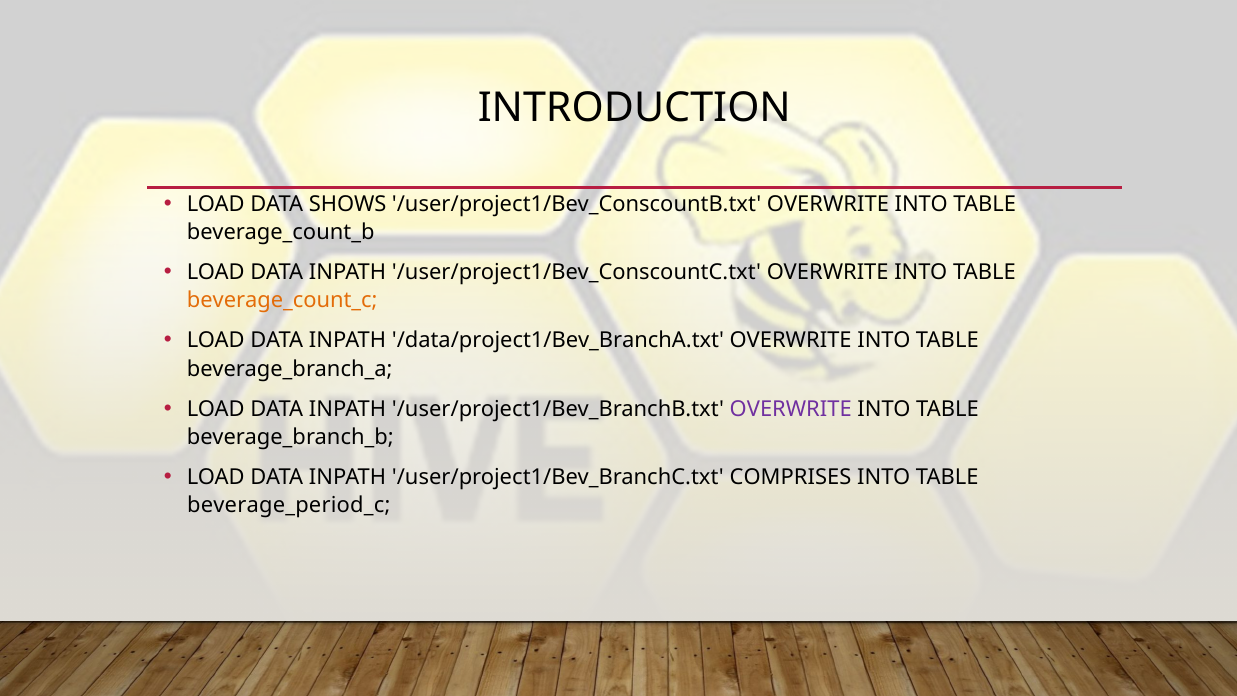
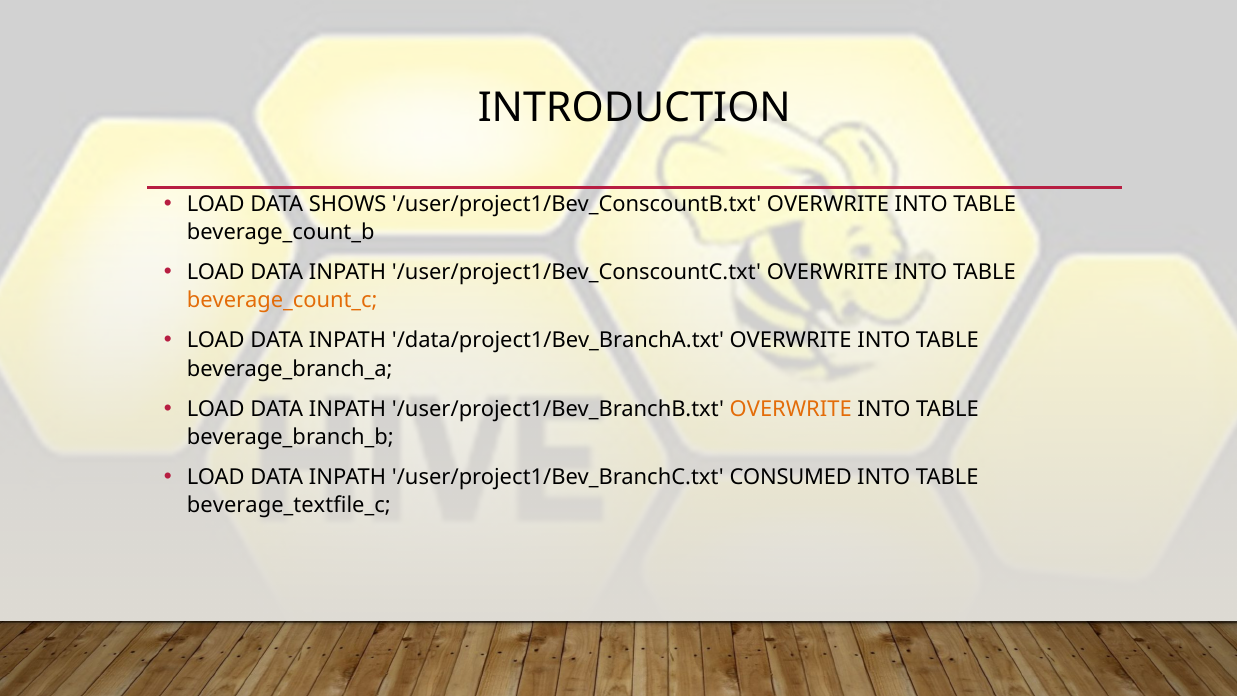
OVERWRITE at (791, 409) colour: purple -> orange
COMPRISES: COMPRISES -> CONSUMED
beverage_period_c: beverage_period_c -> beverage_textfile_c
